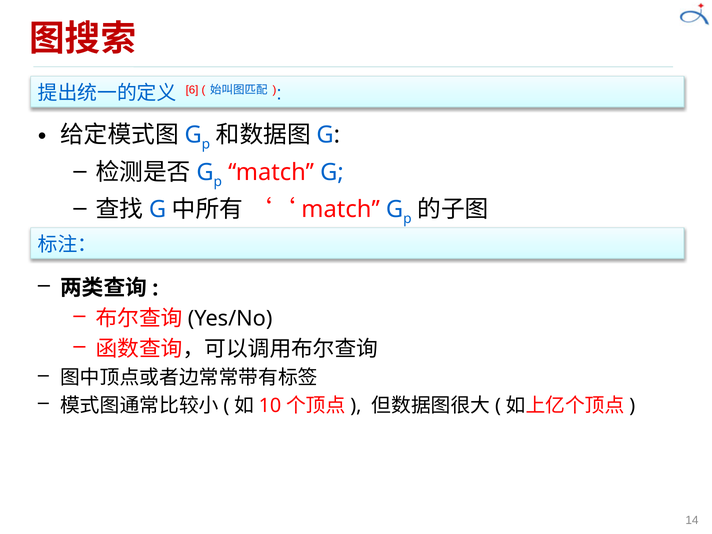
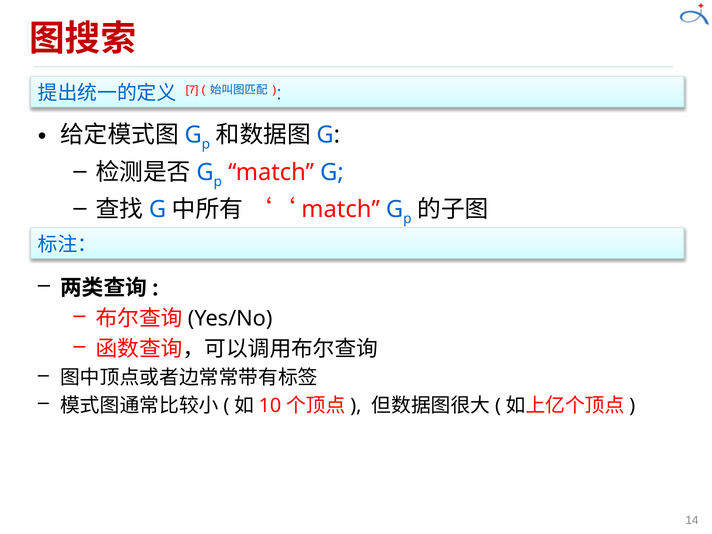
6: 6 -> 7
